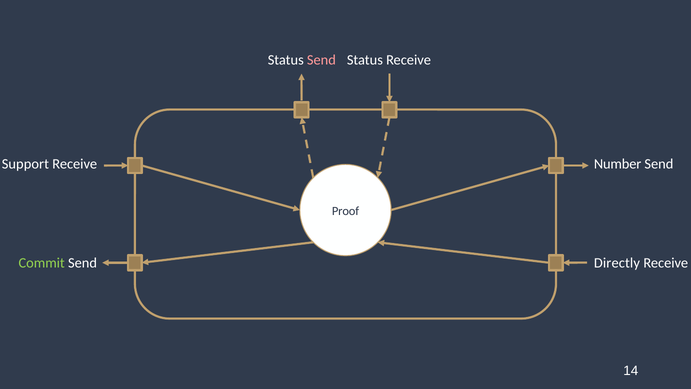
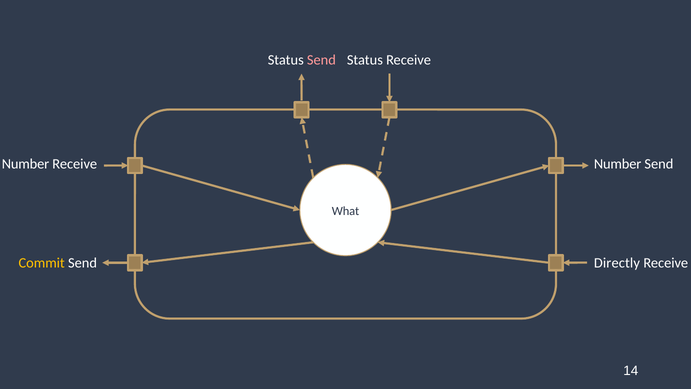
Support at (25, 164): Support -> Number
Proof: Proof -> What
Commit colour: light green -> yellow
